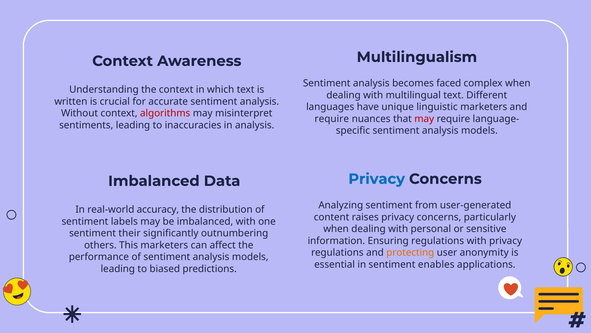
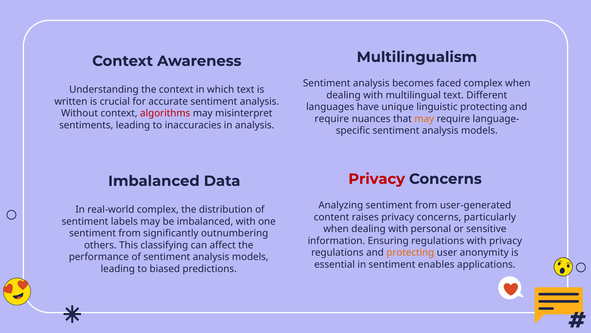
linguistic marketers: marketers -> protecting
may at (424, 119) colour: red -> orange
Privacy at (377, 179) colour: blue -> red
real-world accuracy: accuracy -> complex
their at (130, 233): their -> from
This marketers: marketers -> classifying
